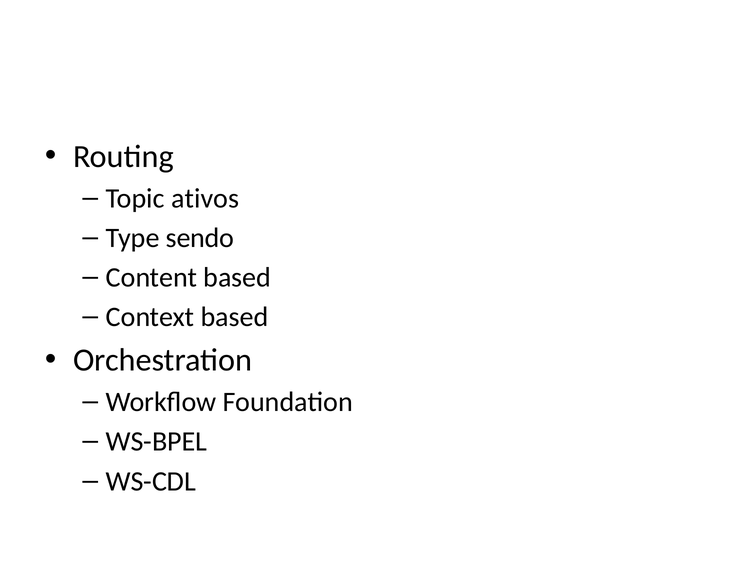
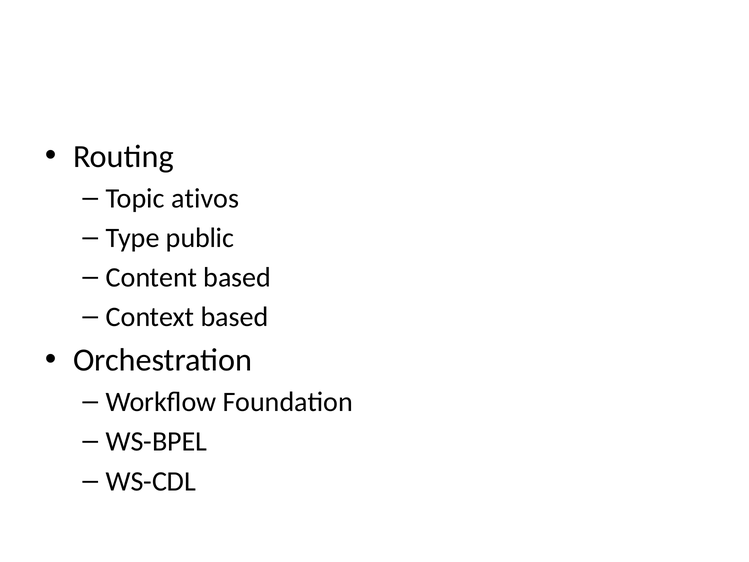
sendo: sendo -> public
